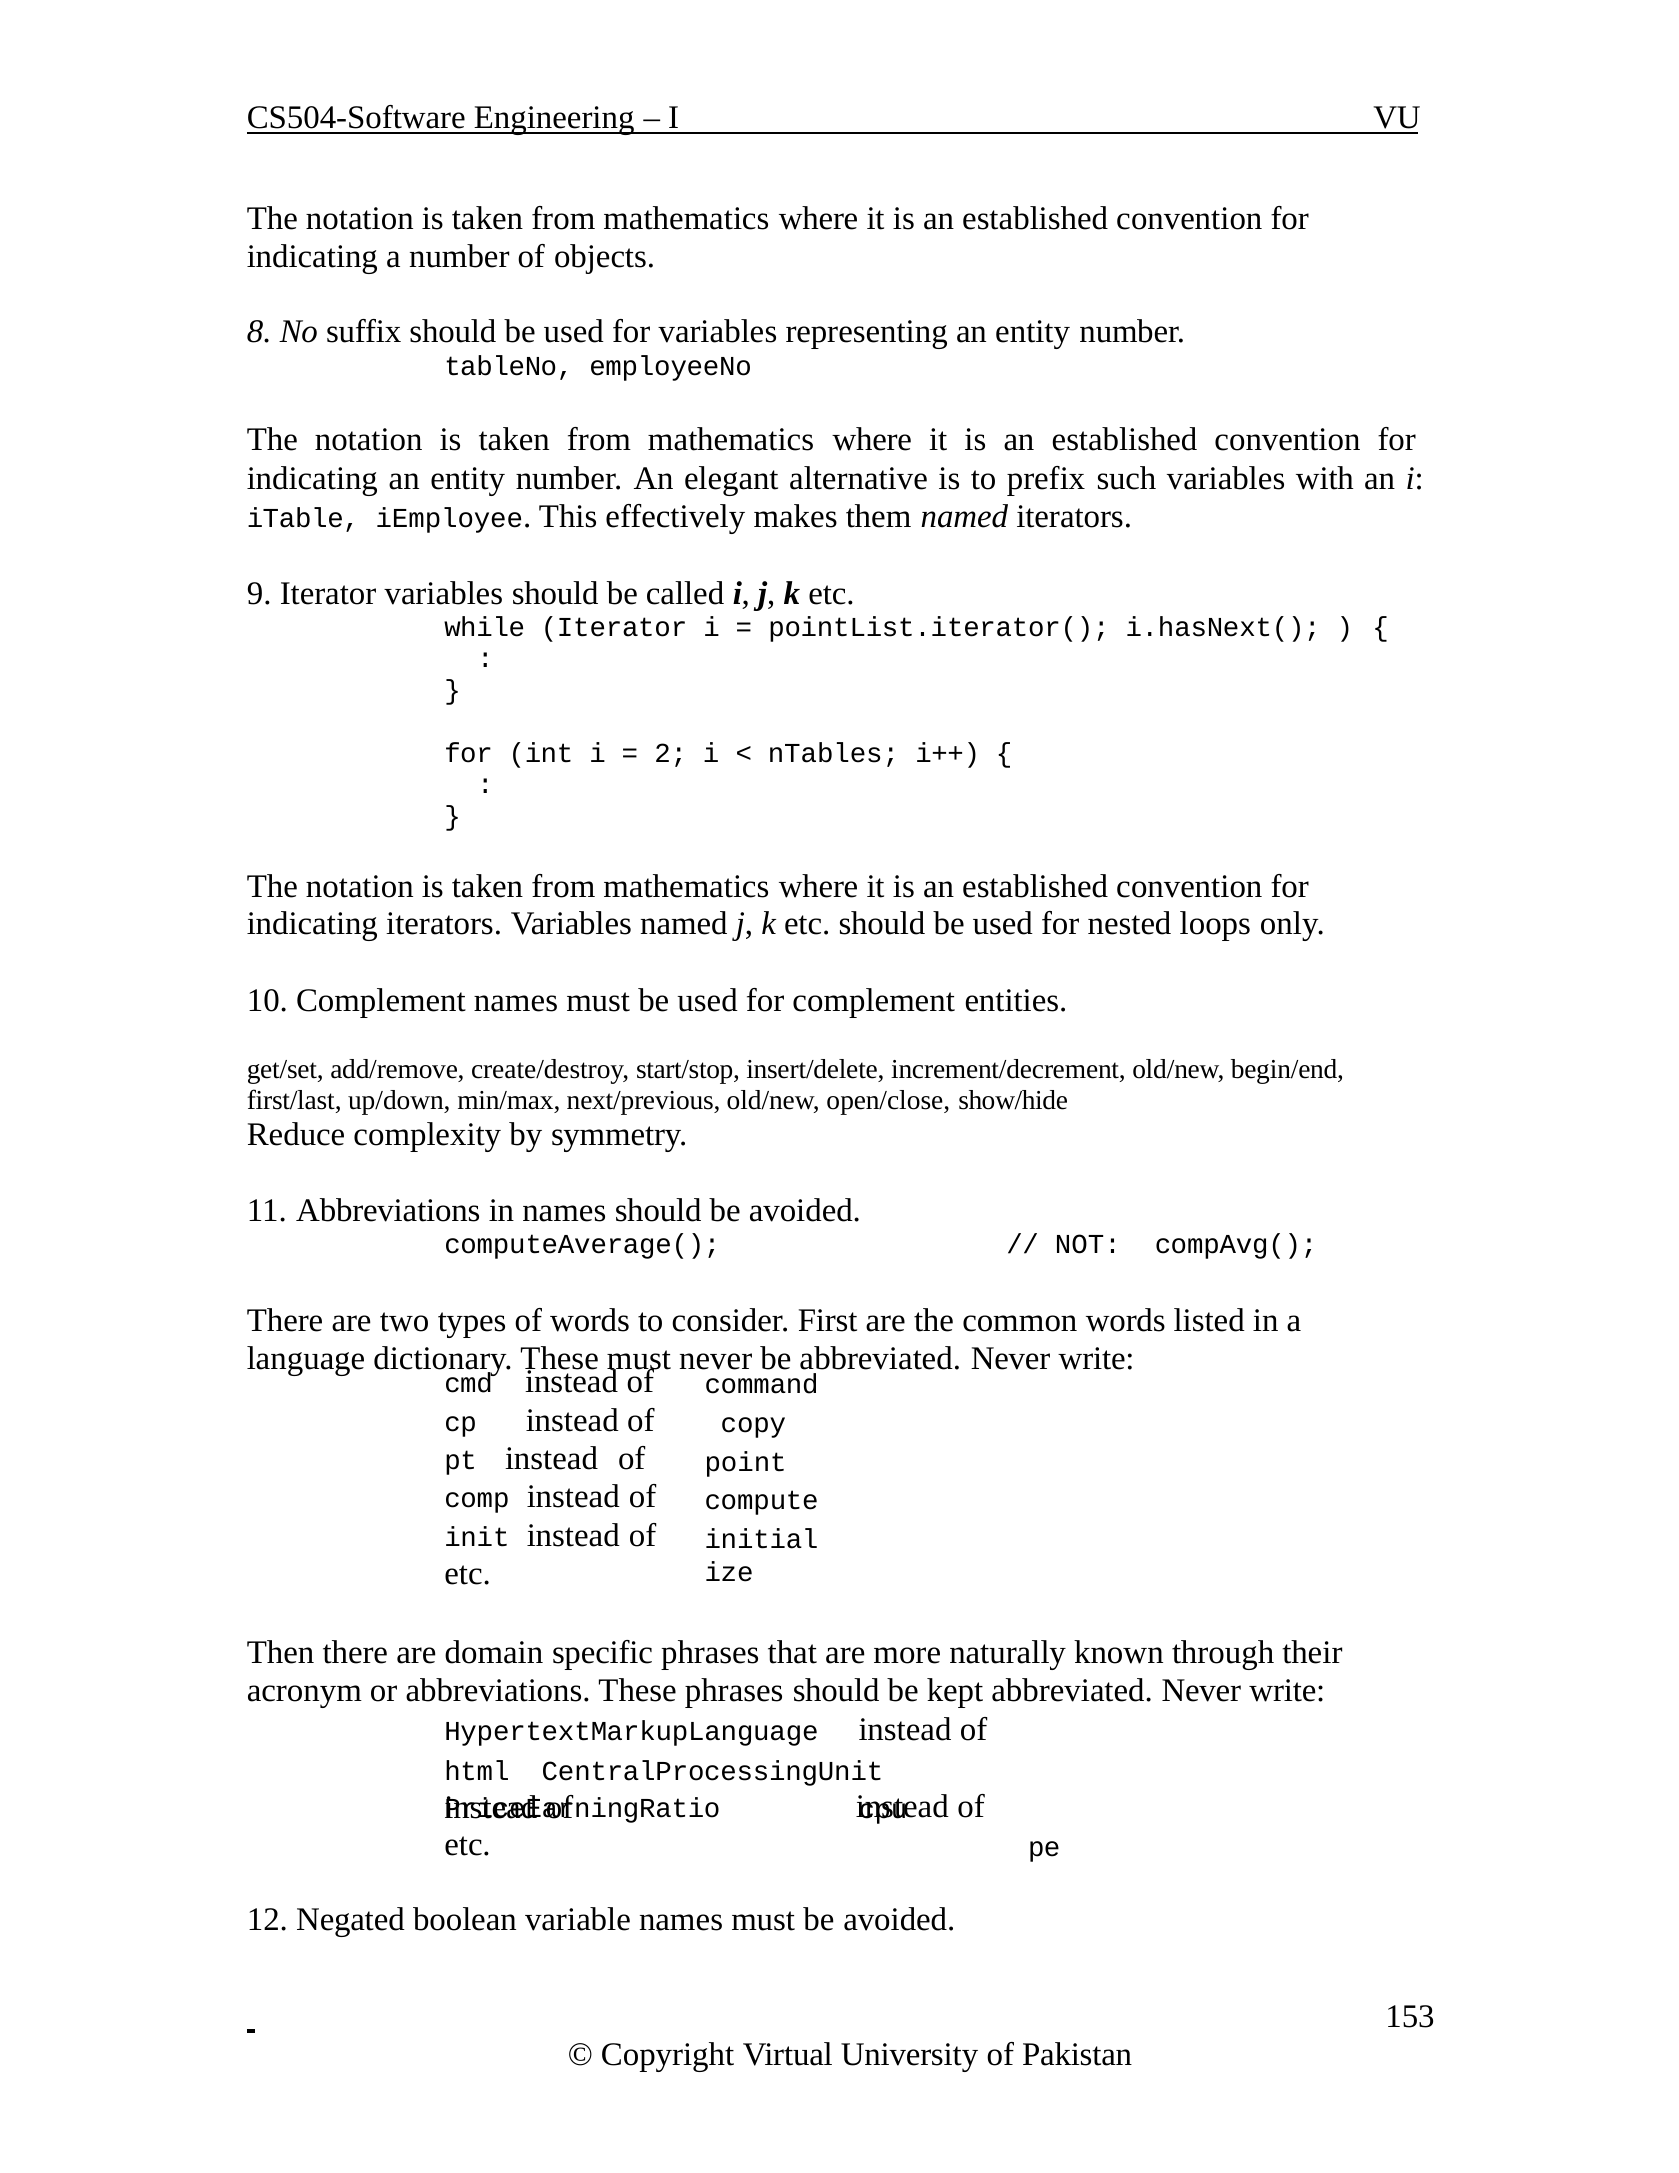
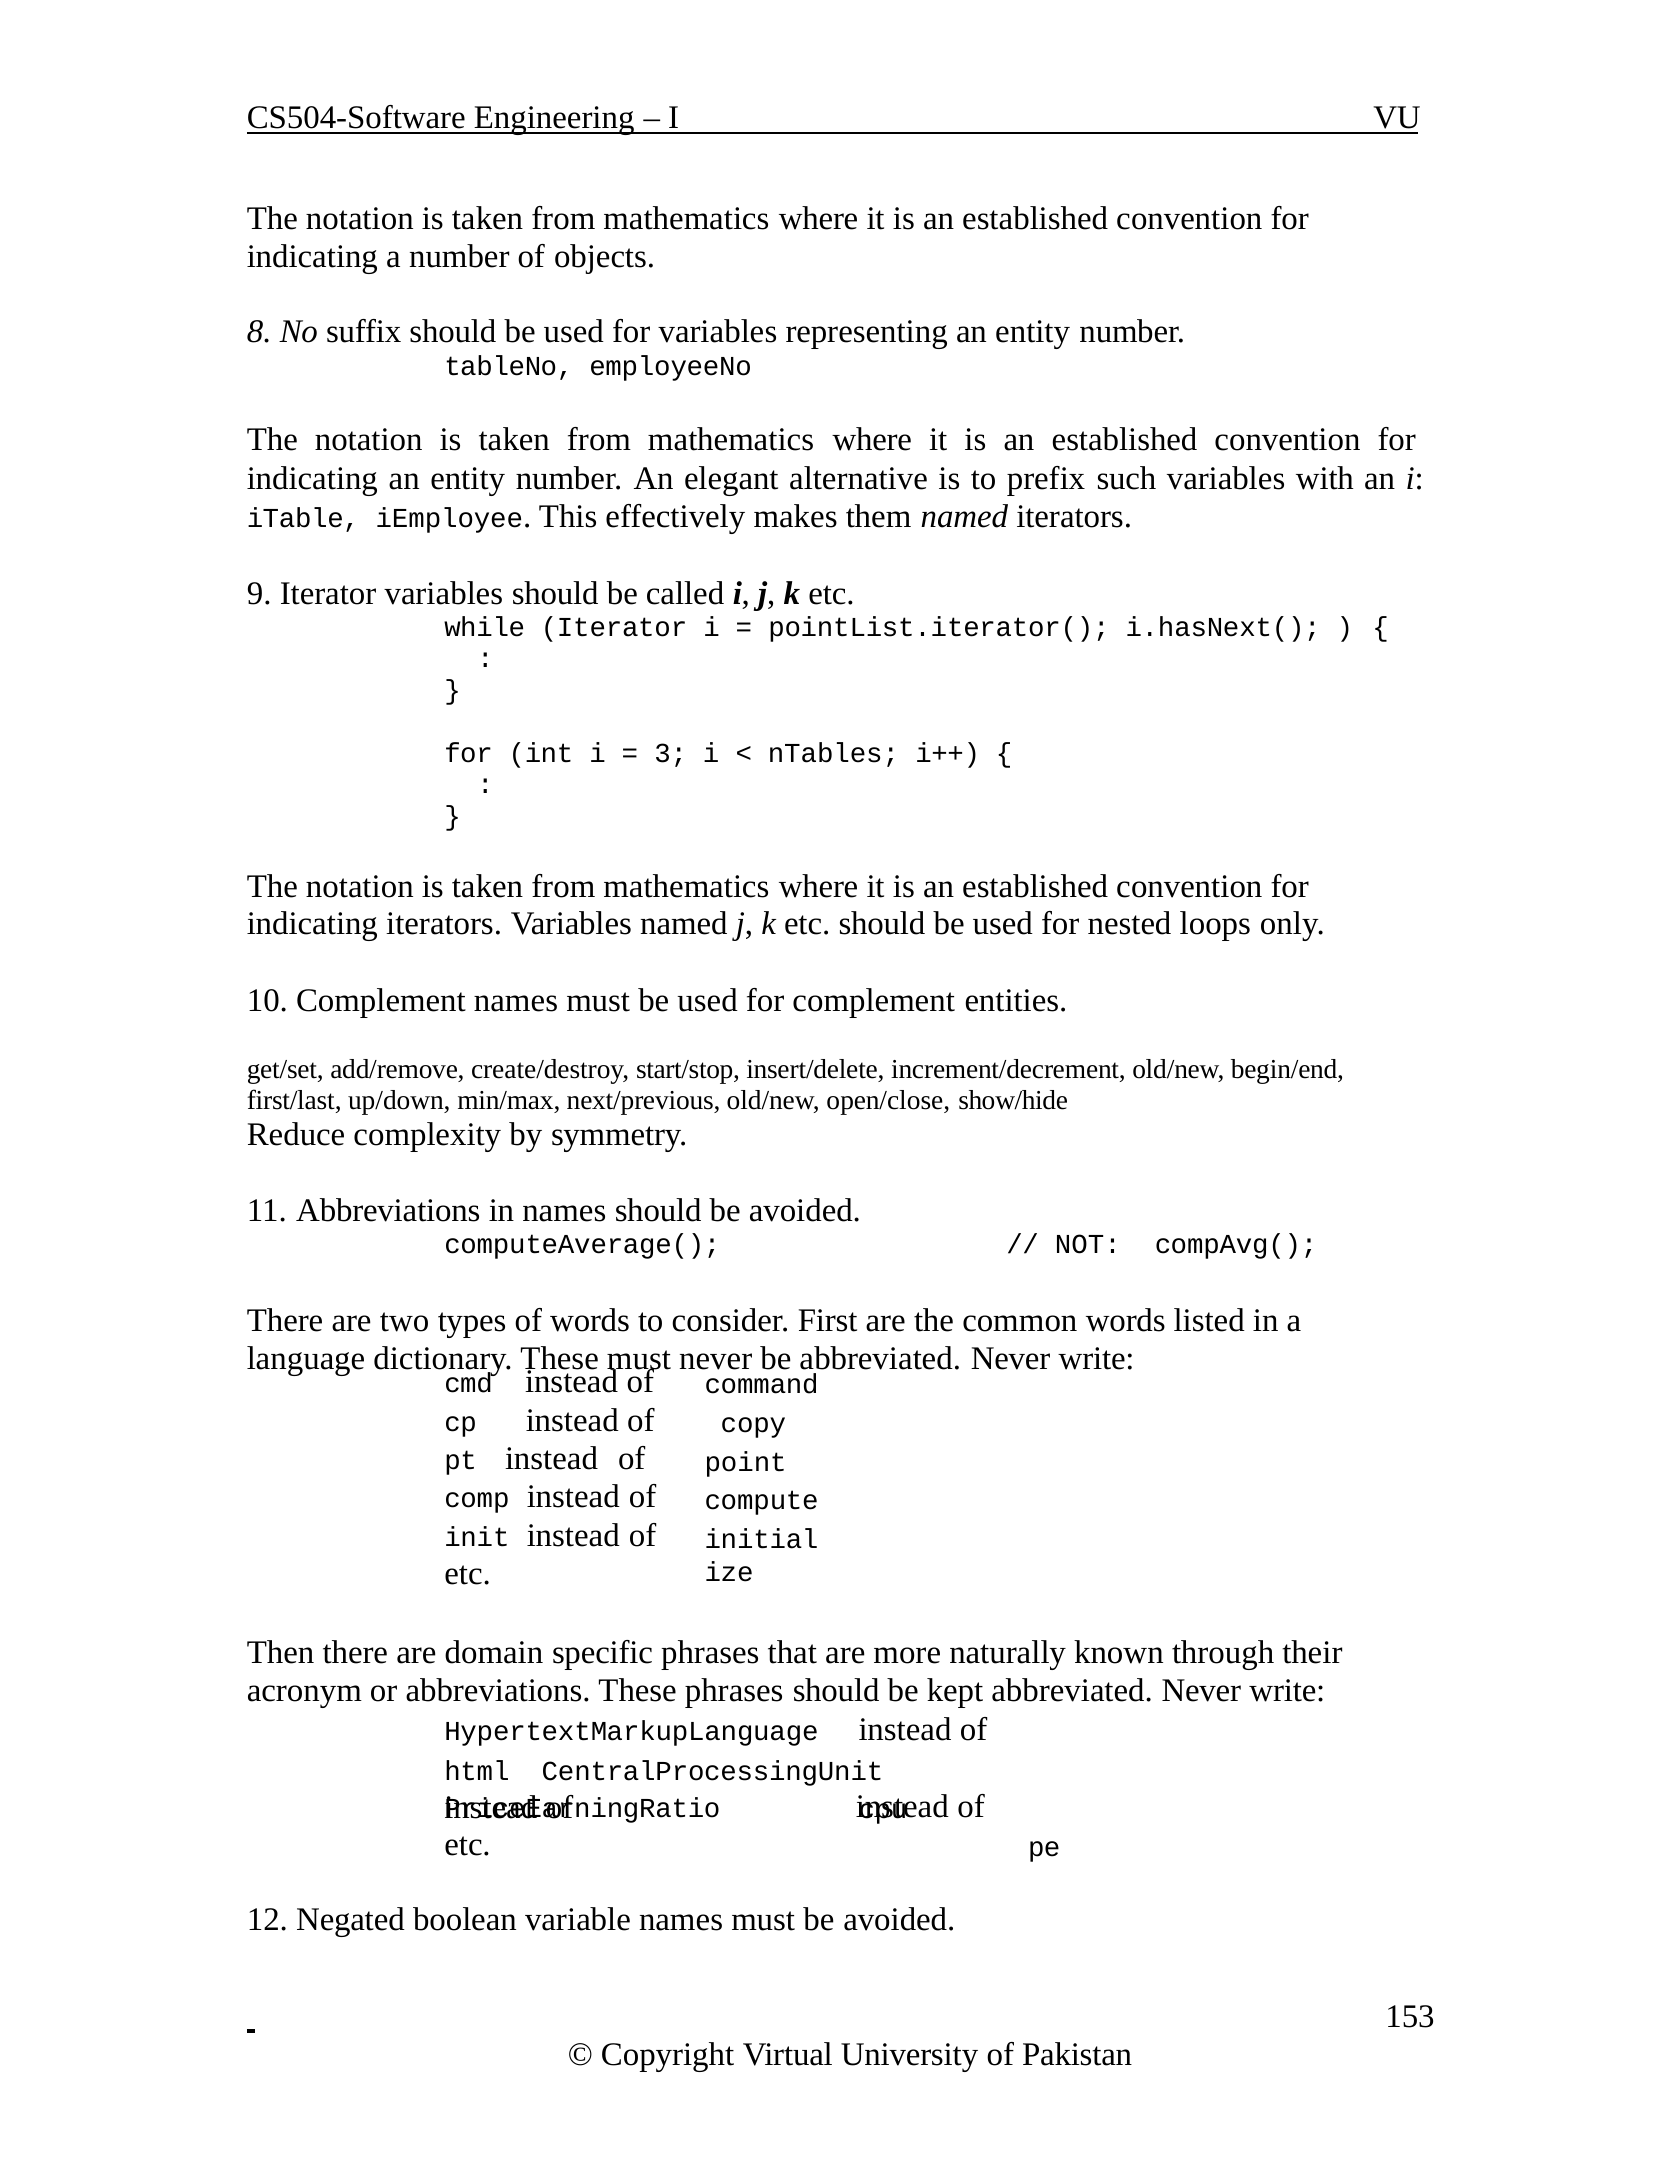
2: 2 -> 3
